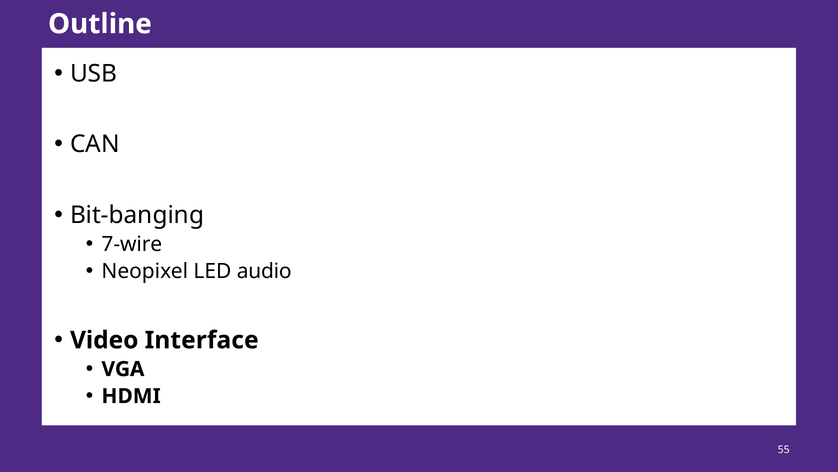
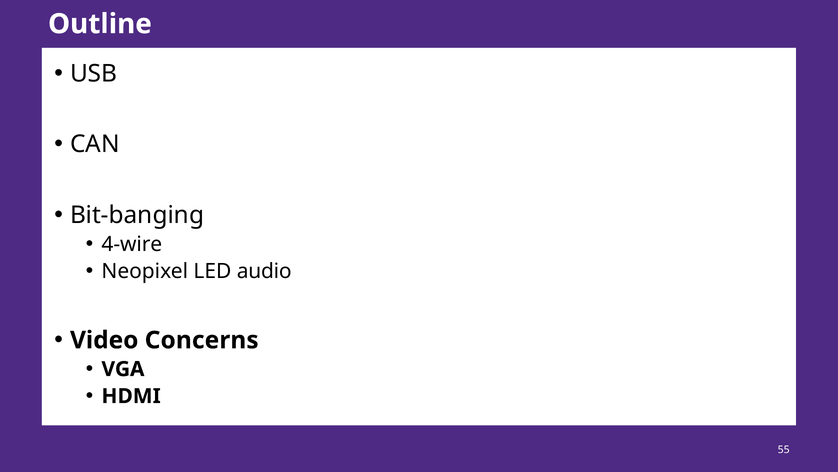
7-wire: 7-wire -> 4-wire
Interface: Interface -> Concerns
